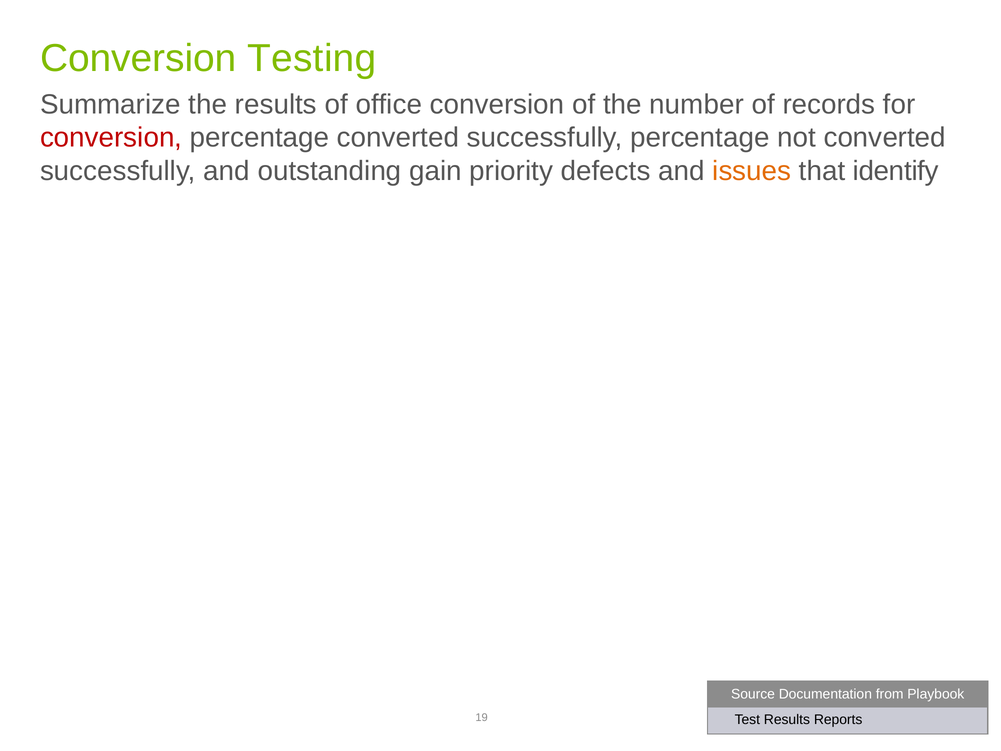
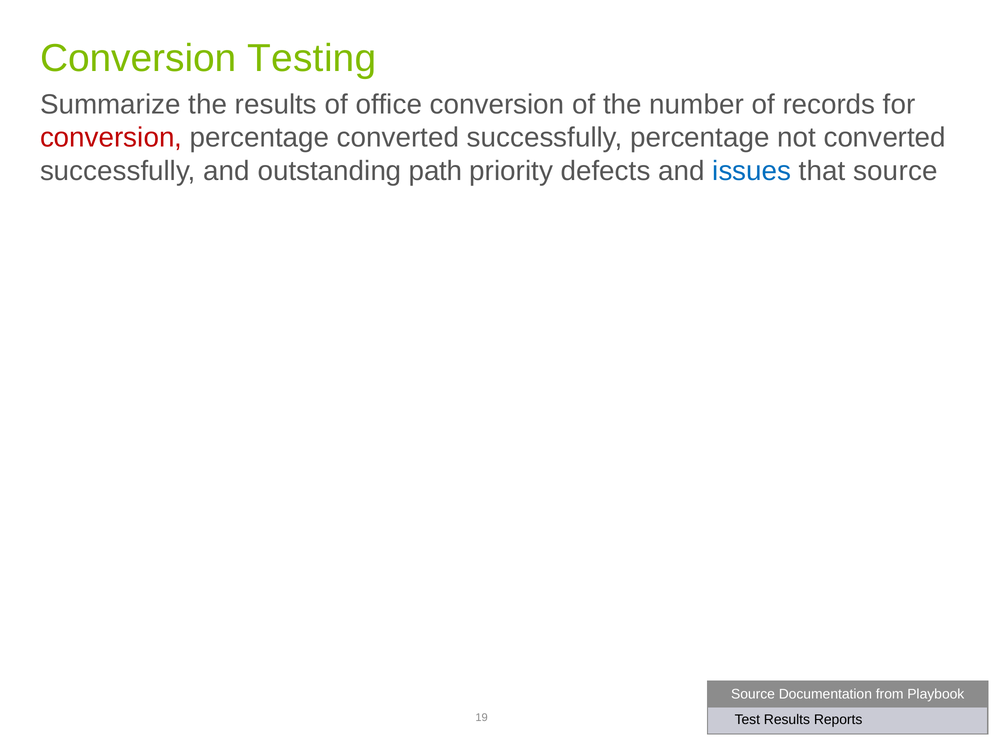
gain: gain -> path
issues colour: orange -> blue
that identify: identify -> source
